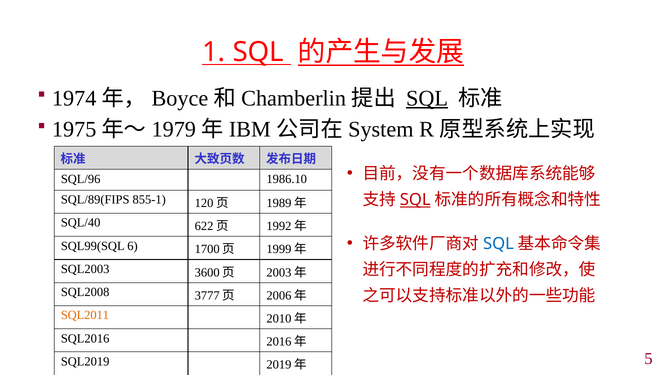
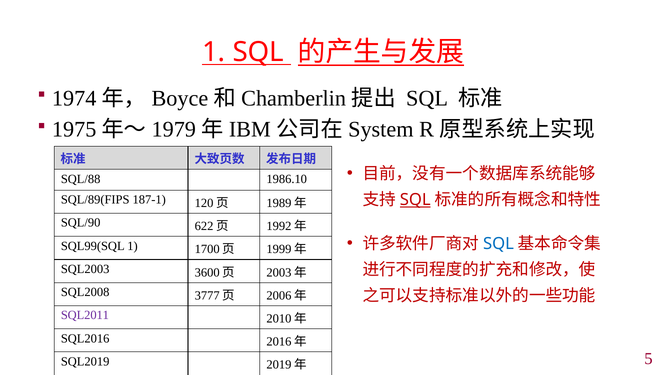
SQL at (427, 98) underline: present -> none
SQL/96: SQL/96 -> SQL/88
855-1: 855-1 -> 187-1
SQL/40: SQL/40 -> SQL/90
SQL99(SQL 6: 6 -> 1
SQL2011 colour: orange -> purple
